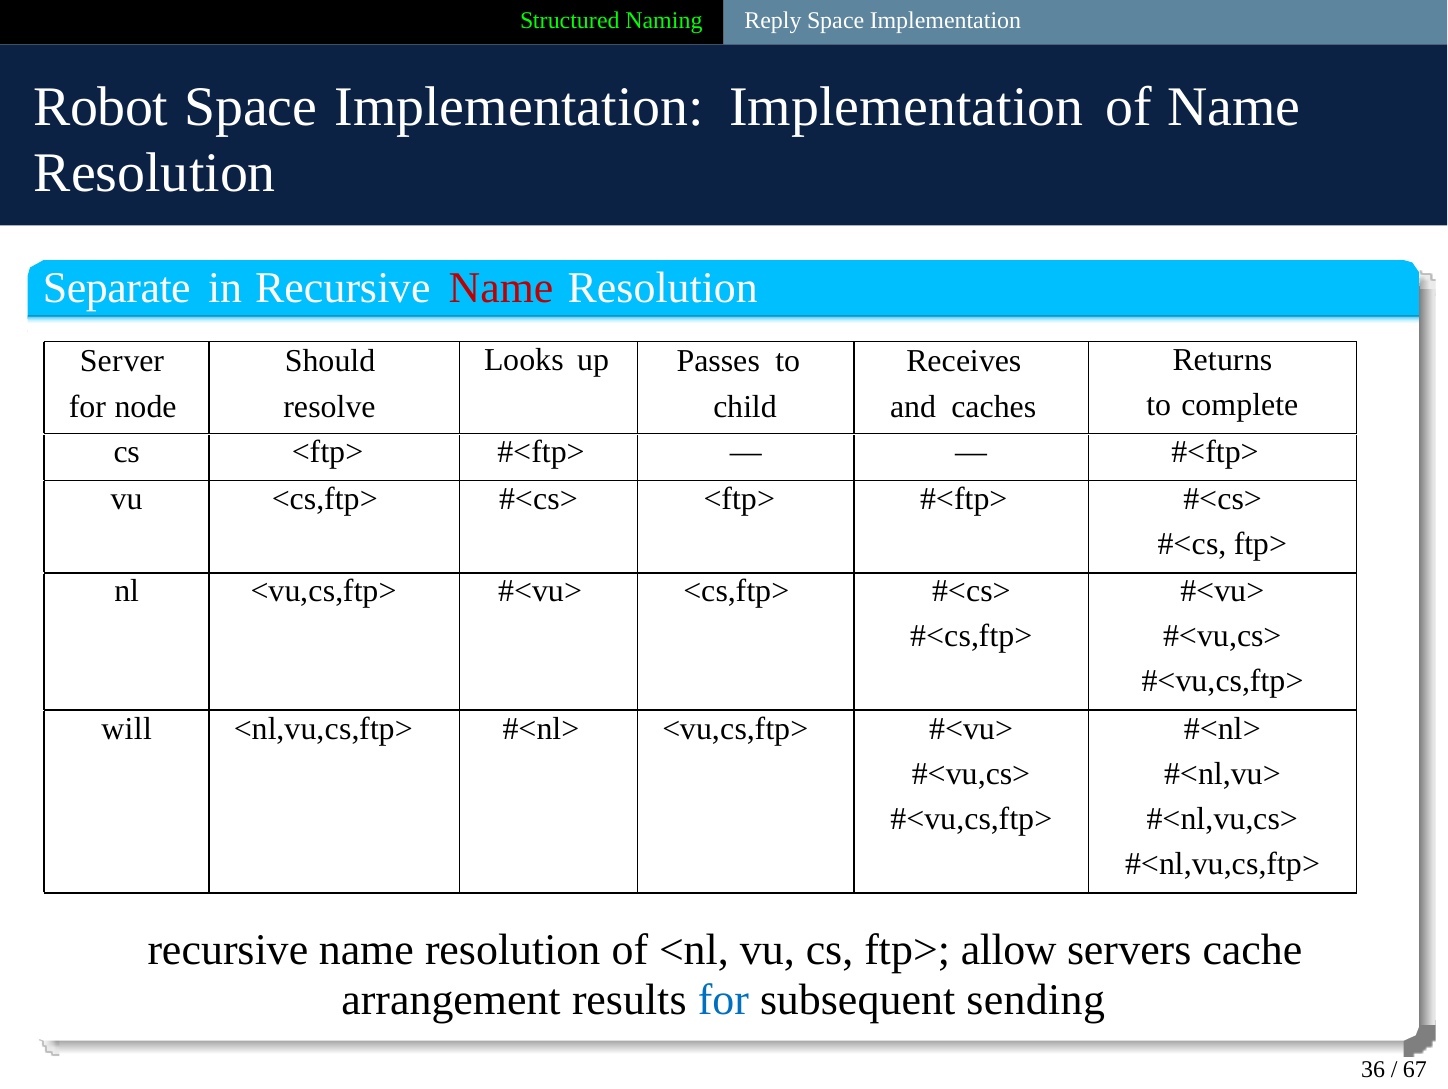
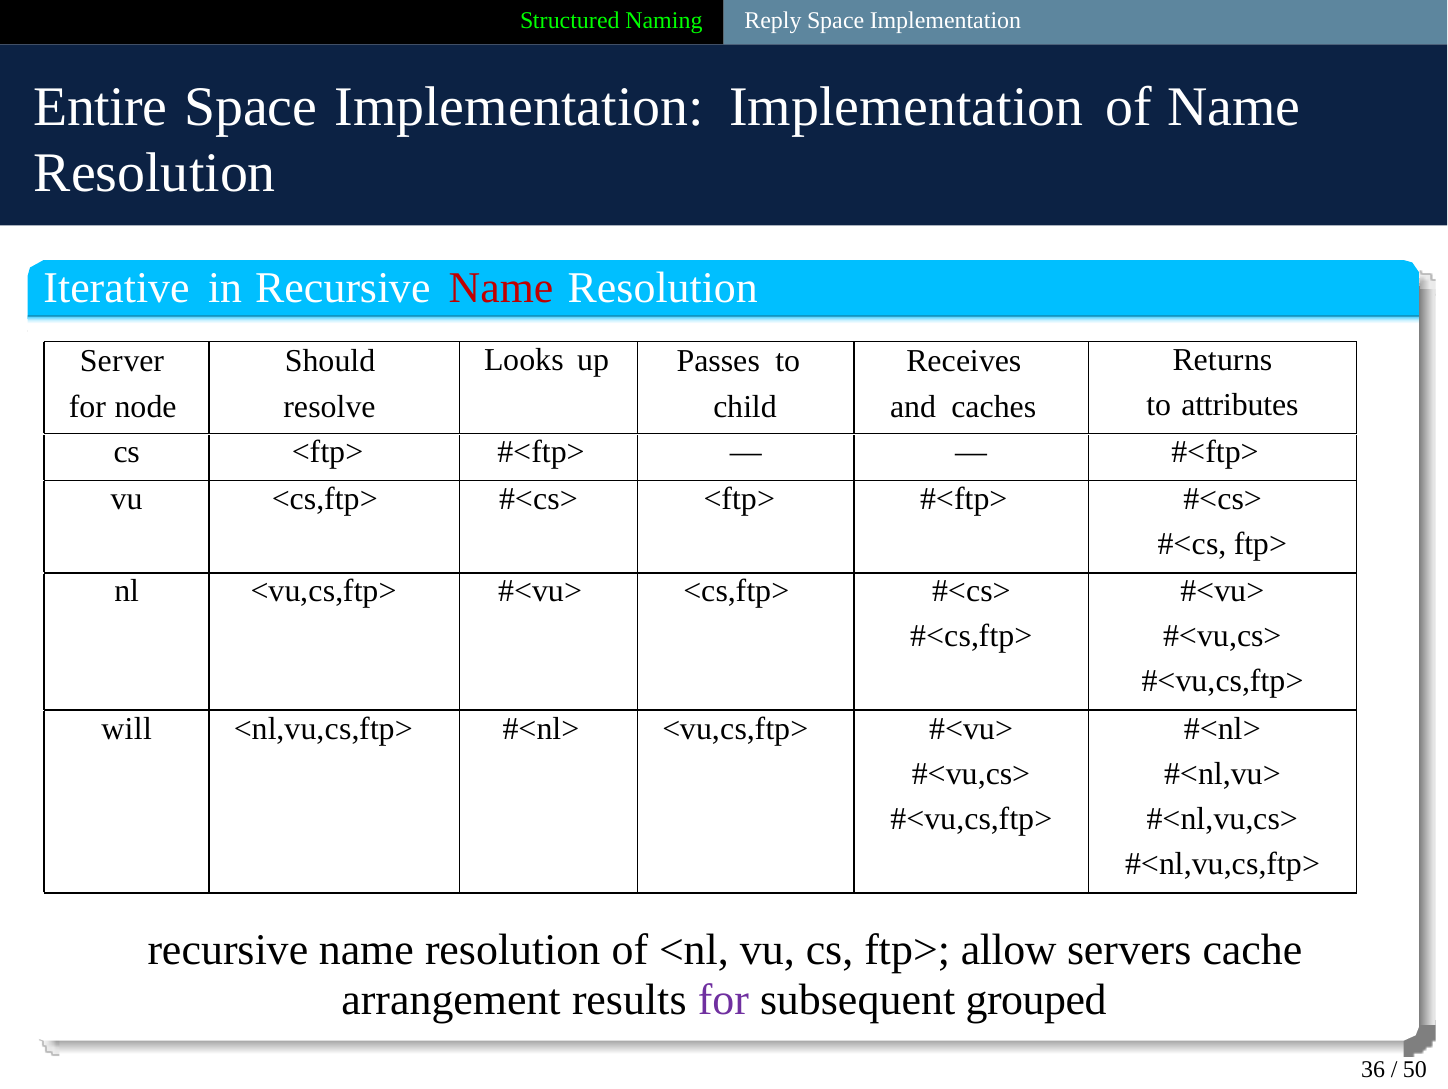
Robot: Robot -> Entire
Separate: Separate -> Iterative
complete: complete -> attributes
for at (723, 1000) colour: blue -> purple
sending: sending -> grouped
67: 67 -> 50
